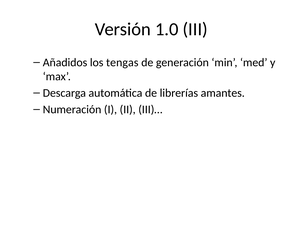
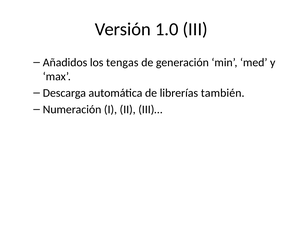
amantes: amantes -> también
